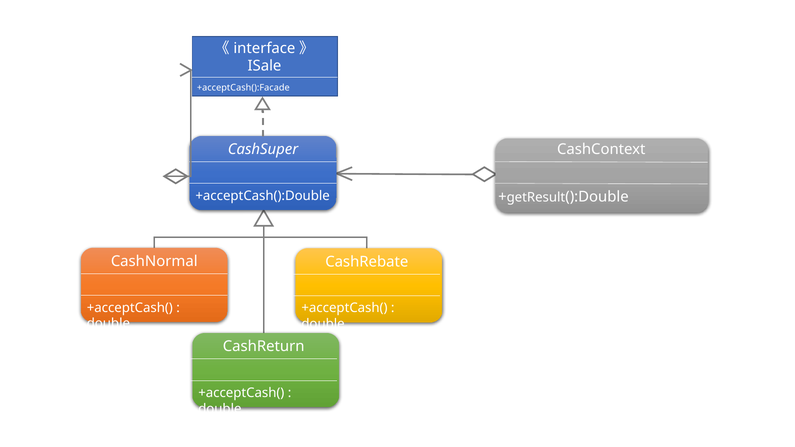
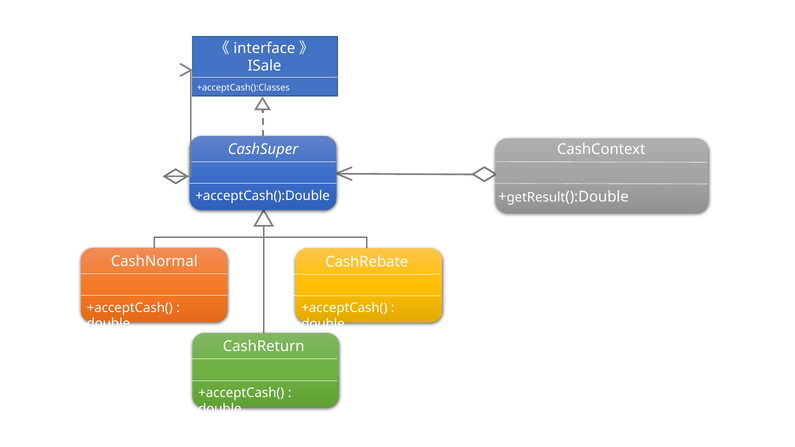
+acceptCash():Facade: +acceptCash():Facade -> +acceptCash():Classes
